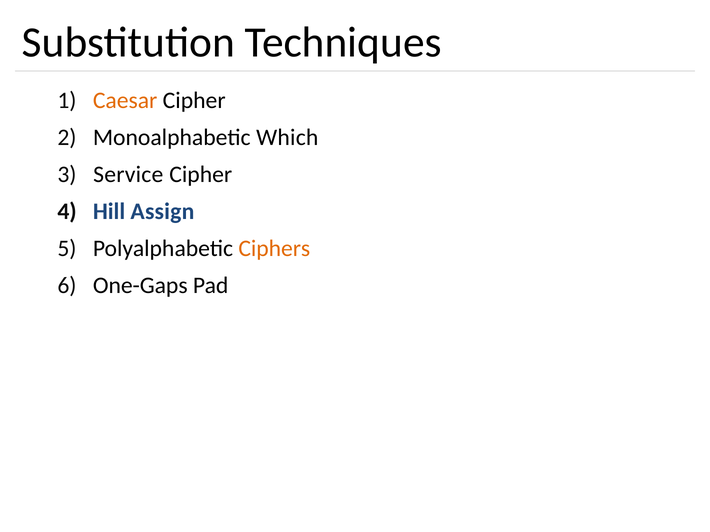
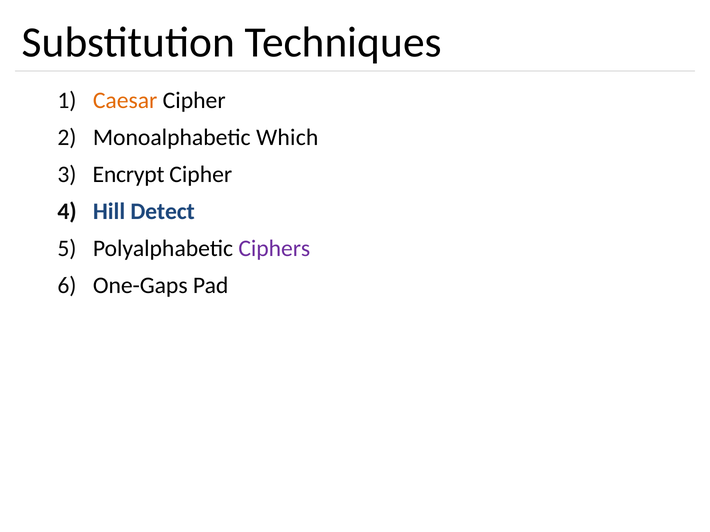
Service: Service -> Encrypt
Assign: Assign -> Detect
Ciphers colour: orange -> purple
